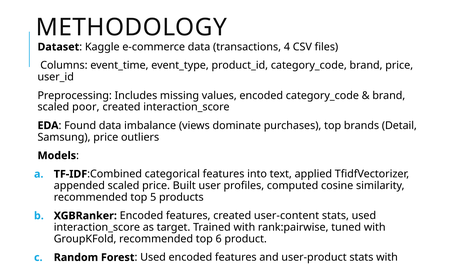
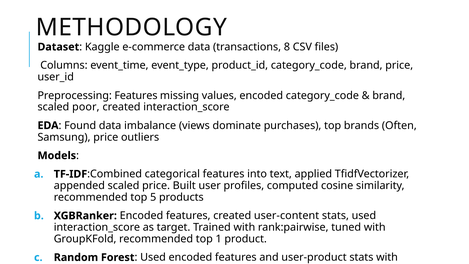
4: 4 -> 8
Preprocessing Includes: Includes -> Features
Detail: Detail -> Often
6: 6 -> 1
